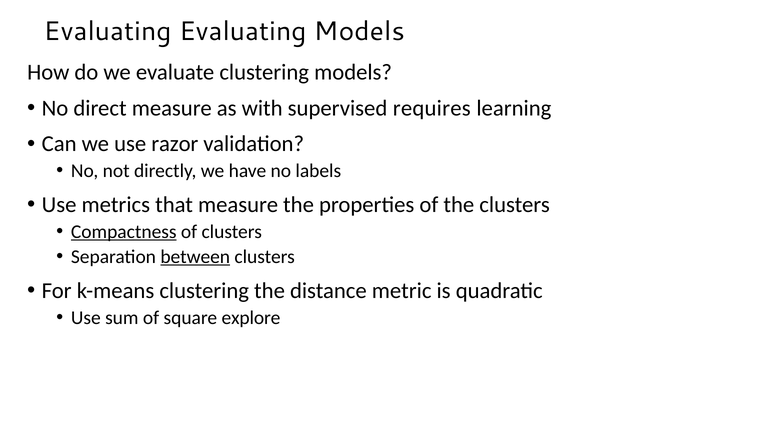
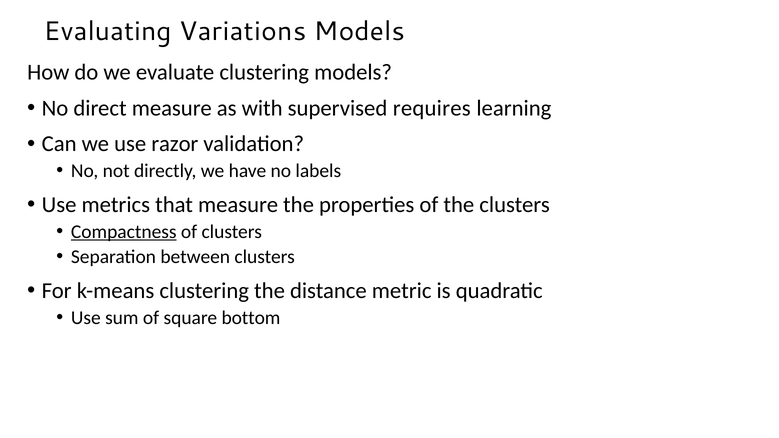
Evaluating Evaluating: Evaluating -> Variations
between underline: present -> none
explore: explore -> bottom
